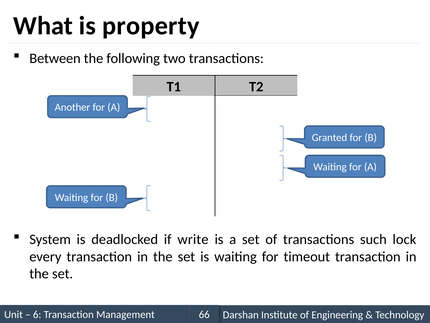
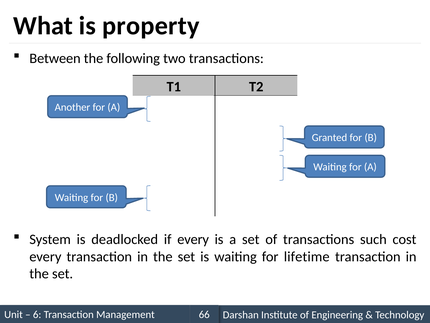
if write: write -> every
lock: lock -> cost
timeout: timeout -> lifetime
